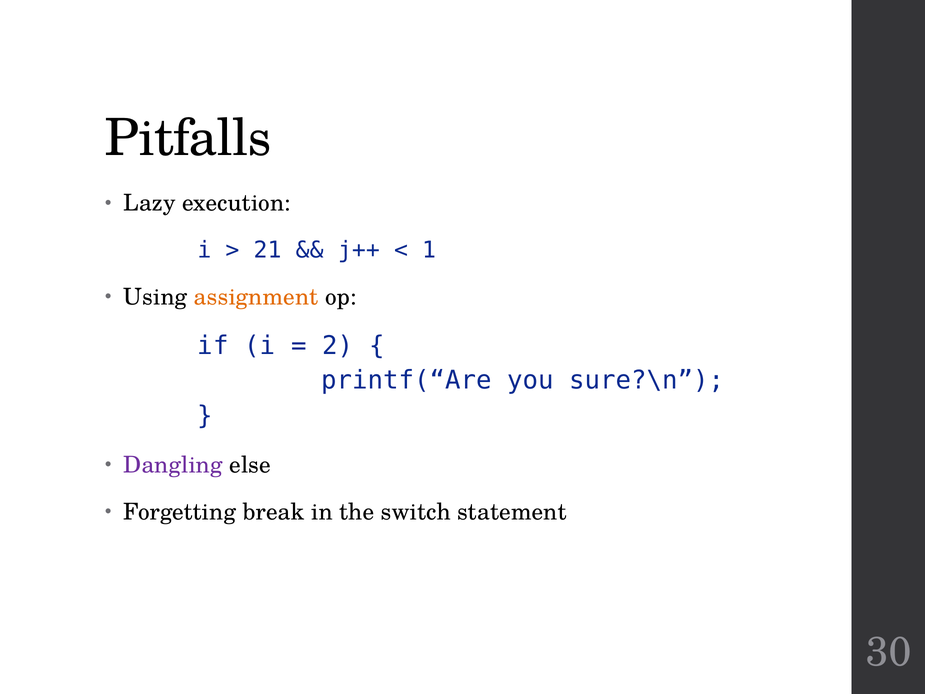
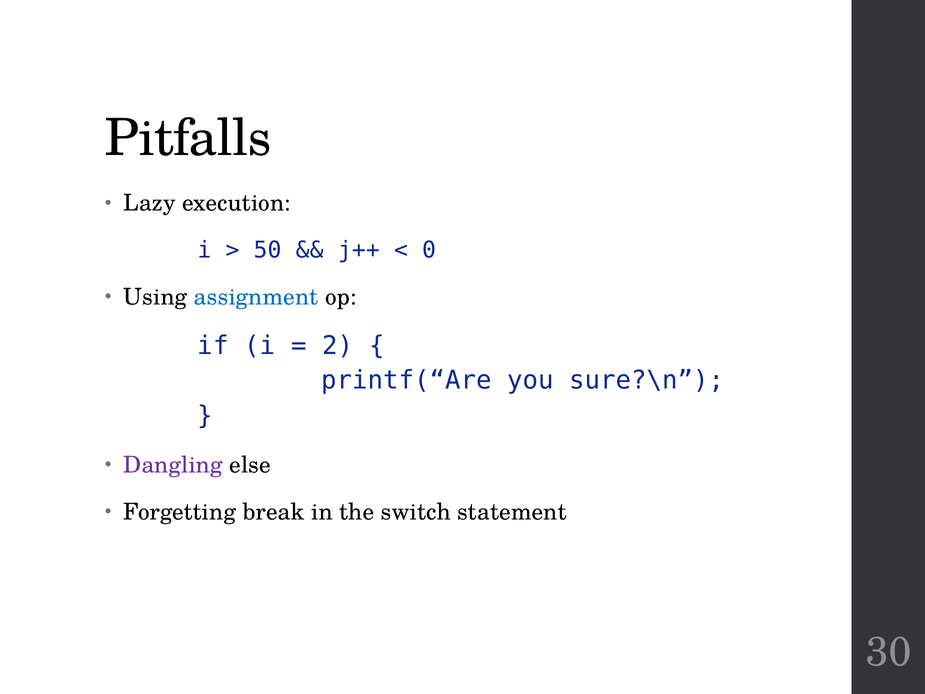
21: 21 -> 50
1: 1 -> 0
assignment colour: orange -> blue
